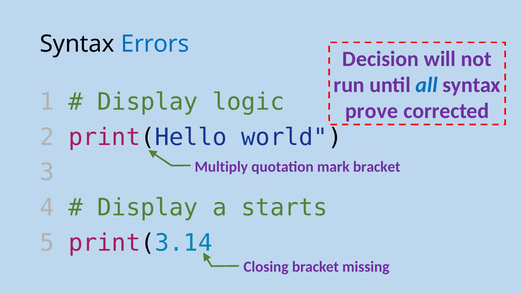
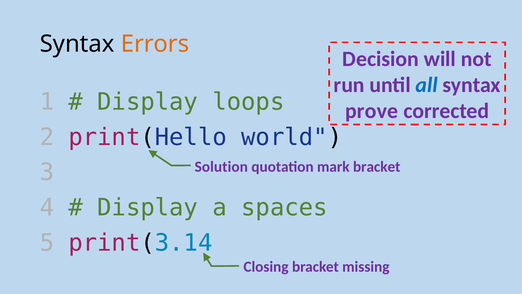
Errors colour: blue -> orange
logic: logic -> loops
Multiply: Multiply -> Solution
starts: starts -> spaces
